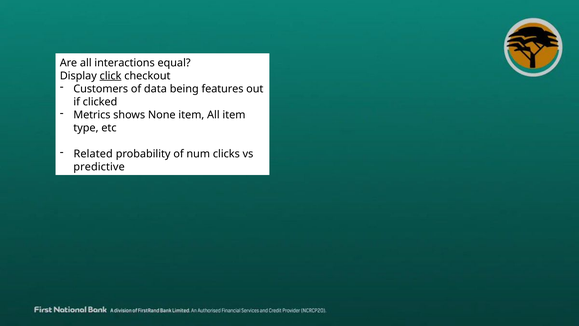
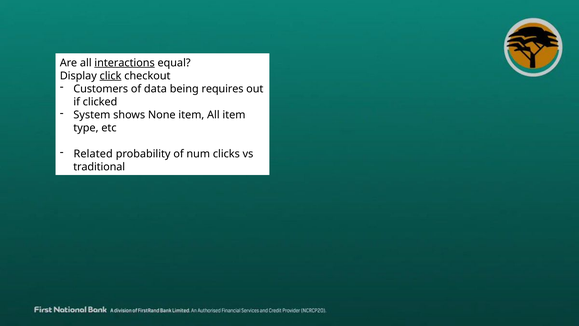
interactions underline: none -> present
features: features -> requires
Metrics: Metrics -> System
predictive: predictive -> traditional
